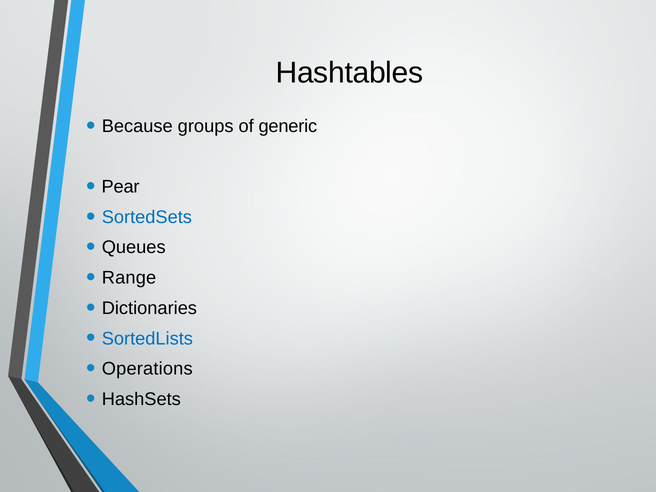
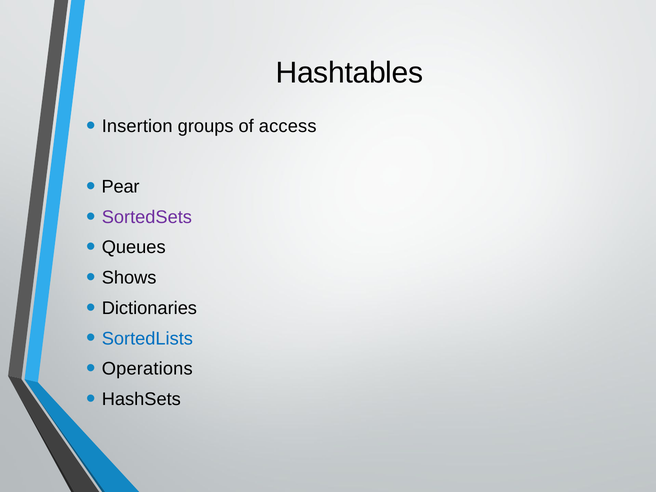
Because: Because -> Insertion
generic: generic -> access
SortedSets colour: blue -> purple
Range: Range -> Shows
